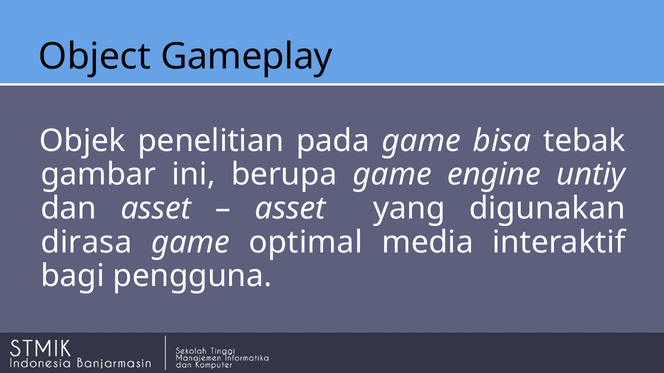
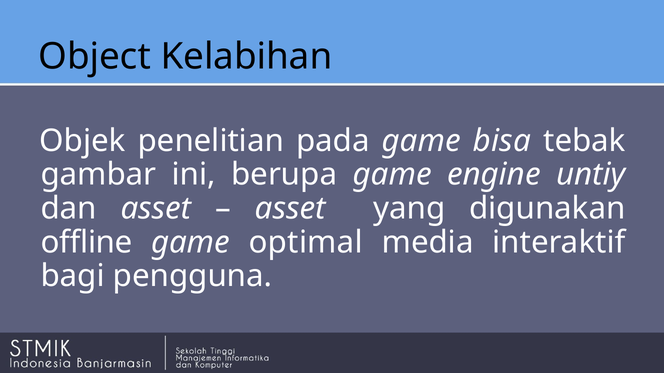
Gameplay: Gameplay -> Kelabihan
dirasa: dirasa -> offline
